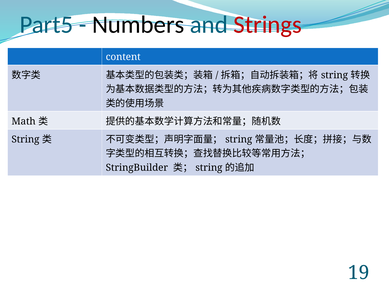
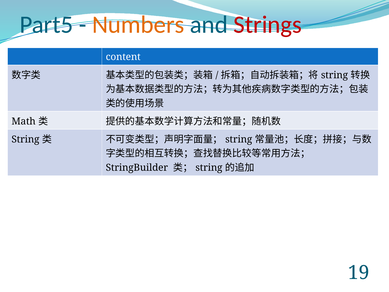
Numbers colour: black -> orange
